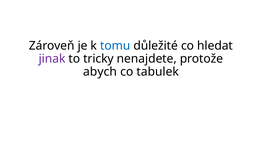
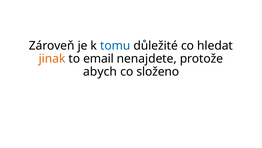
jinak colour: purple -> orange
tricky: tricky -> email
tabulek: tabulek -> složeno
